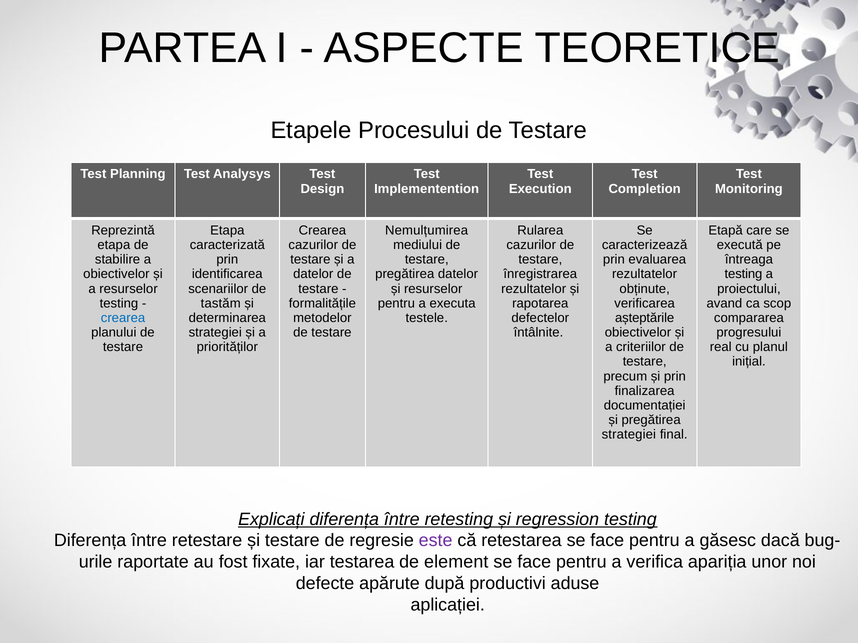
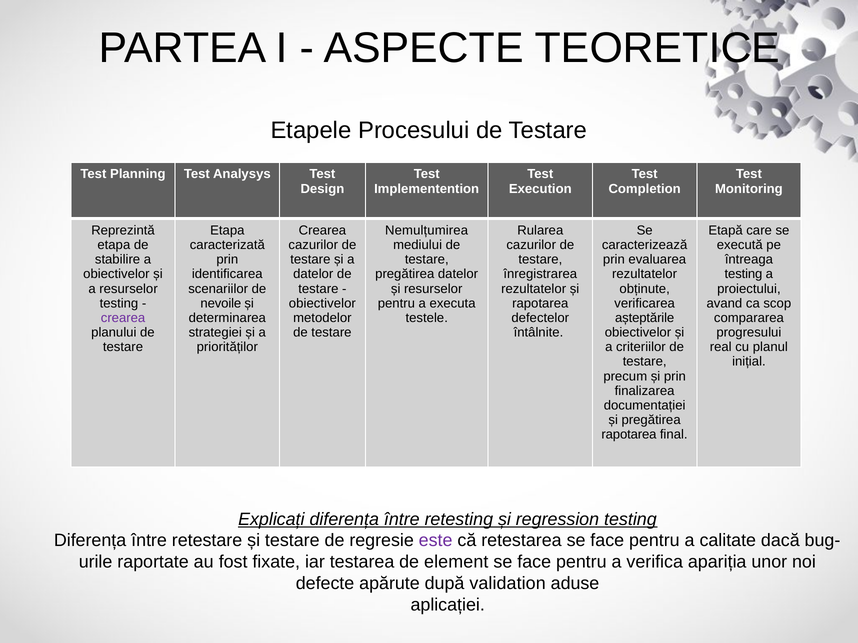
tastăm: tastăm -> nevoile
formalitățile at (322, 304): formalitățile -> obiectivelor
crearea at (123, 318) colour: blue -> purple
strategiei at (629, 435): strategiei -> rapotarea
găsesc: găsesc -> calitate
productivi: productivi -> validation
